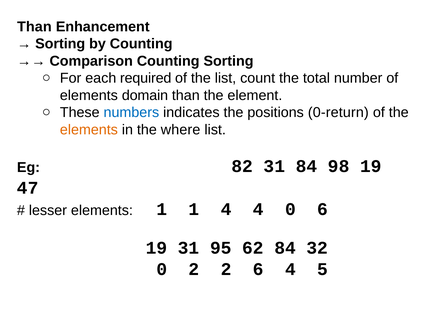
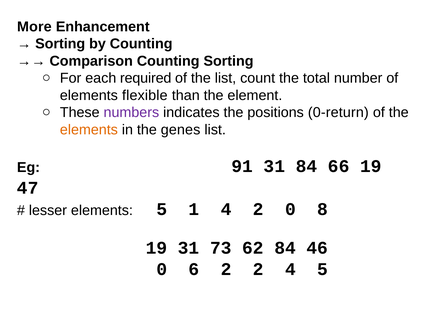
Than at (34, 27): Than -> More
domain: domain -> flexible
numbers colour: blue -> purple
where: where -> genes
82: 82 -> 91
98: 98 -> 66
elements 1: 1 -> 5
4 4: 4 -> 2
0 6: 6 -> 8
95: 95 -> 73
32: 32 -> 46
0 2: 2 -> 6
2 6: 6 -> 2
